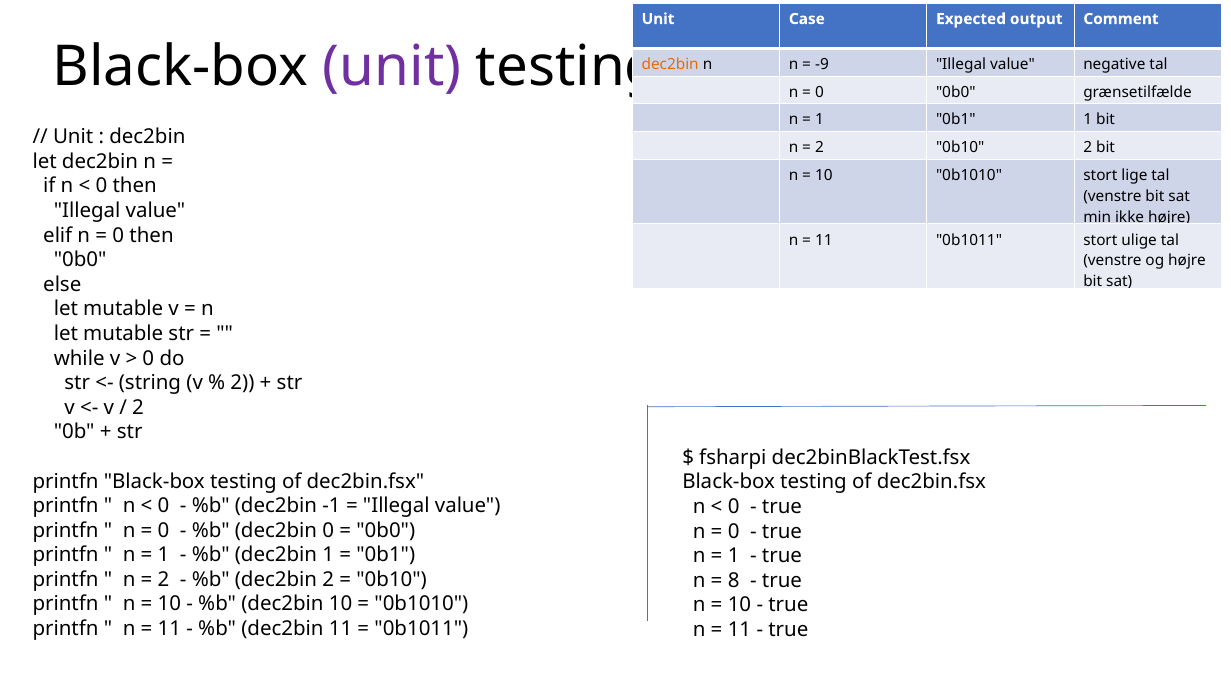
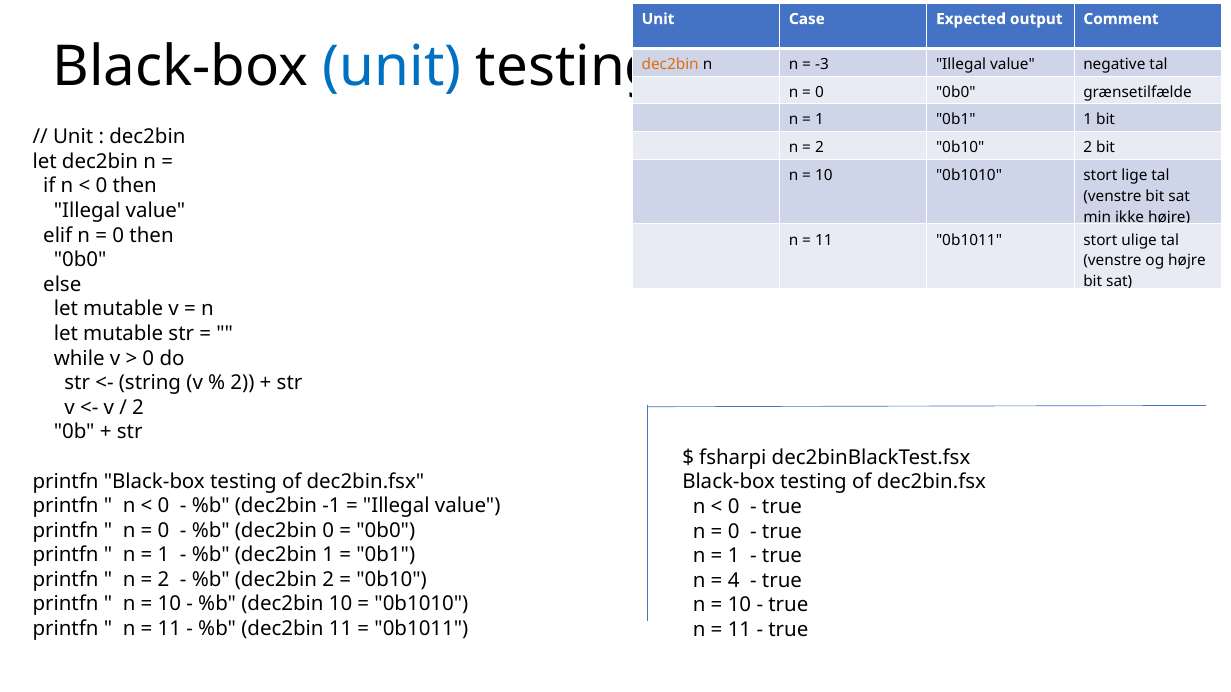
unit at (392, 67) colour: purple -> blue
-9: -9 -> -3
8: 8 -> 4
